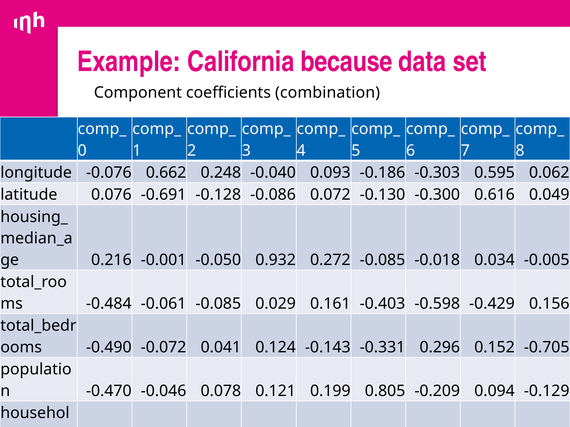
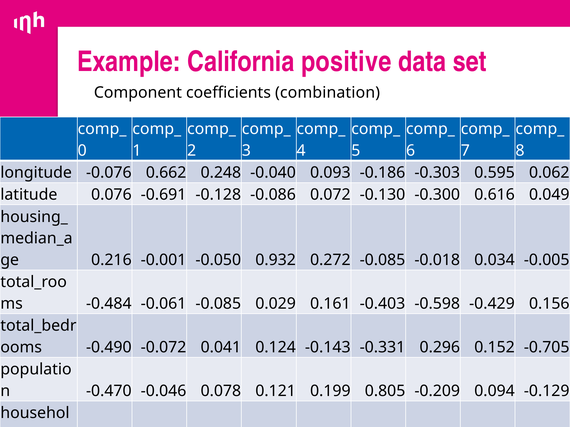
because: because -> positive
